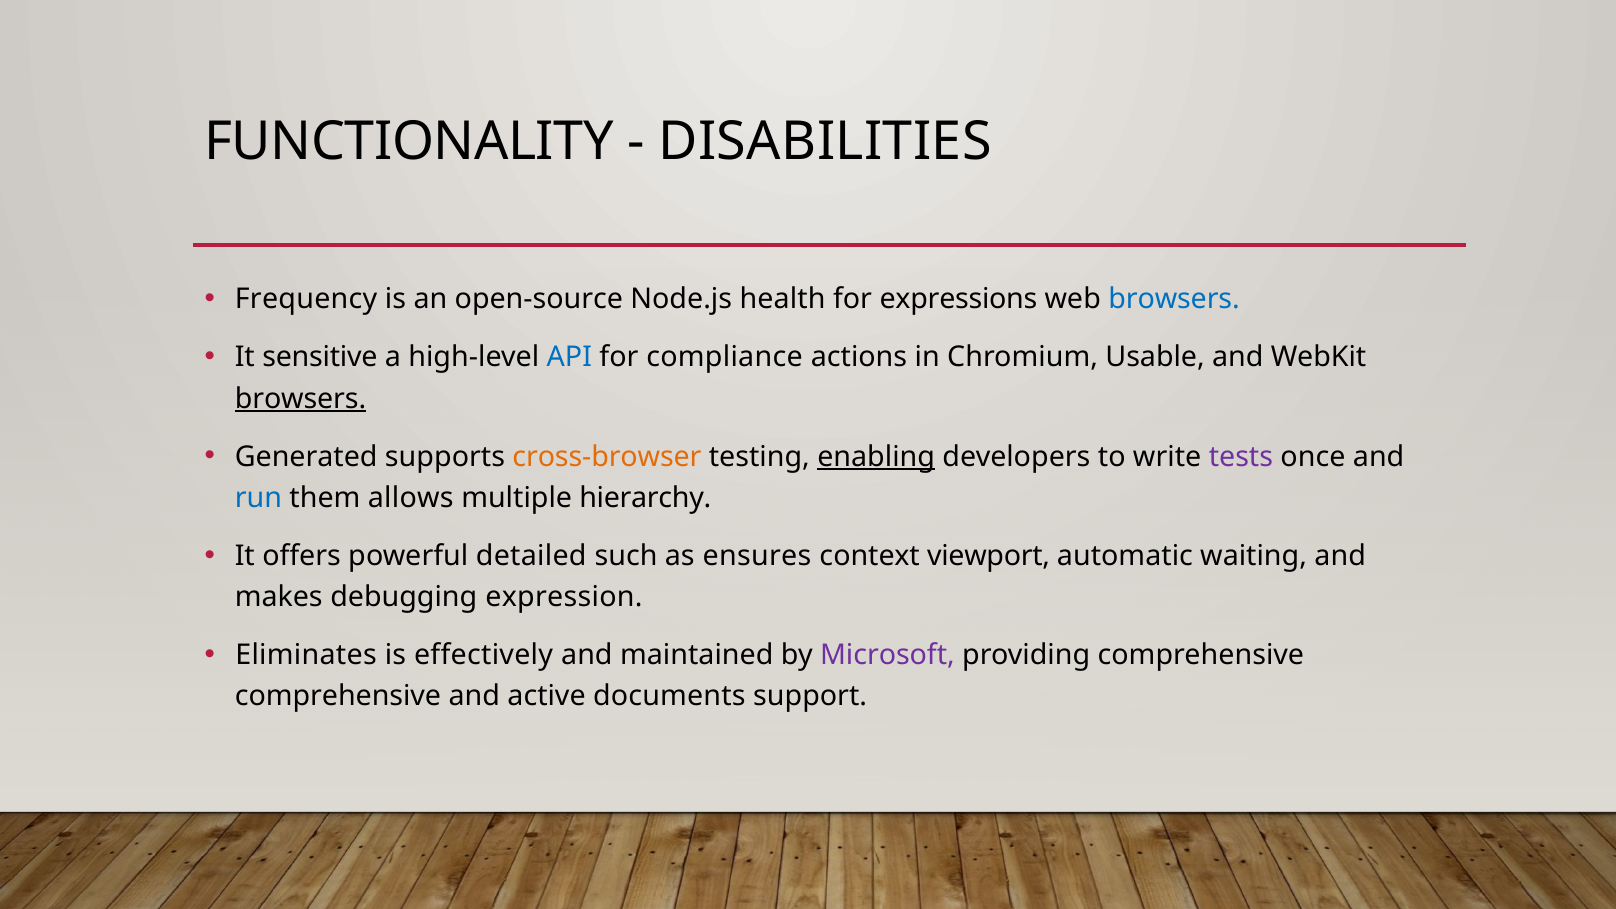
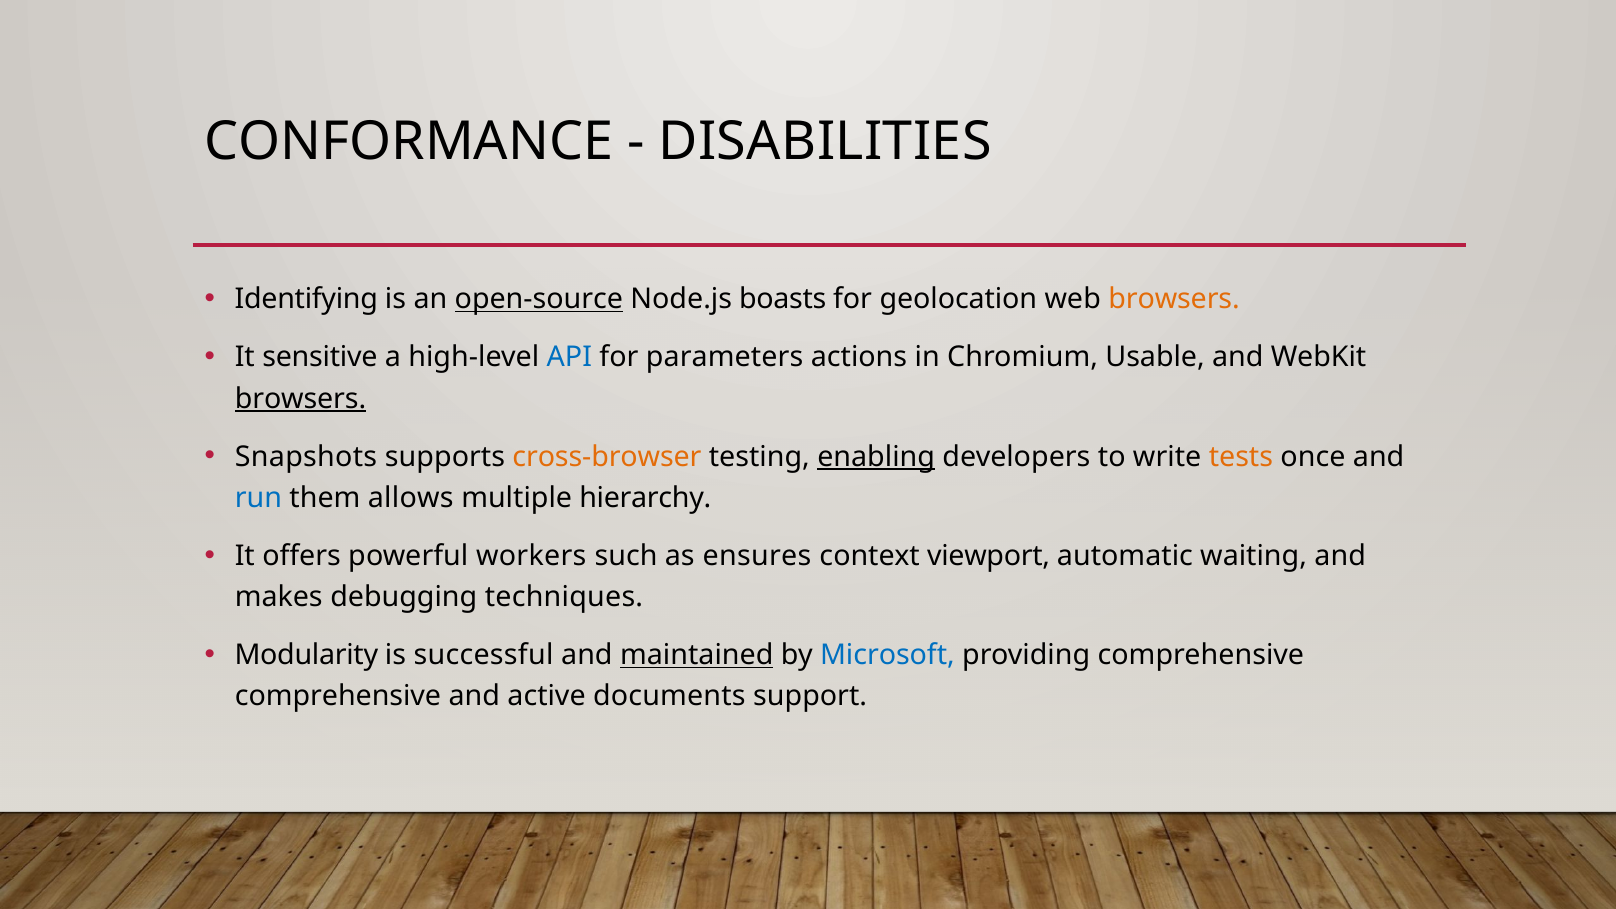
FUNCTIONALITY: FUNCTIONALITY -> CONFORMANCE
Frequency: Frequency -> Identifying
open-source underline: none -> present
health: health -> boasts
expressions: expressions -> geolocation
browsers at (1174, 299) colour: blue -> orange
compliance: compliance -> parameters
Generated: Generated -> Snapshots
tests colour: purple -> orange
detailed: detailed -> workers
expression: expression -> techniques
Eliminates: Eliminates -> Modularity
effectively: effectively -> successful
maintained underline: none -> present
Microsoft colour: purple -> blue
